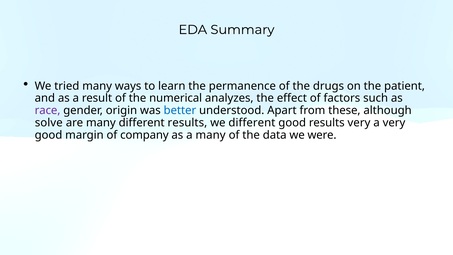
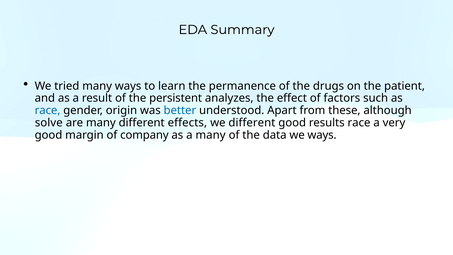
numerical: numerical -> persistent
race at (48, 110) colour: purple -> blue
different results: results -> effects
results very: very -> race
we were: were -> ways
